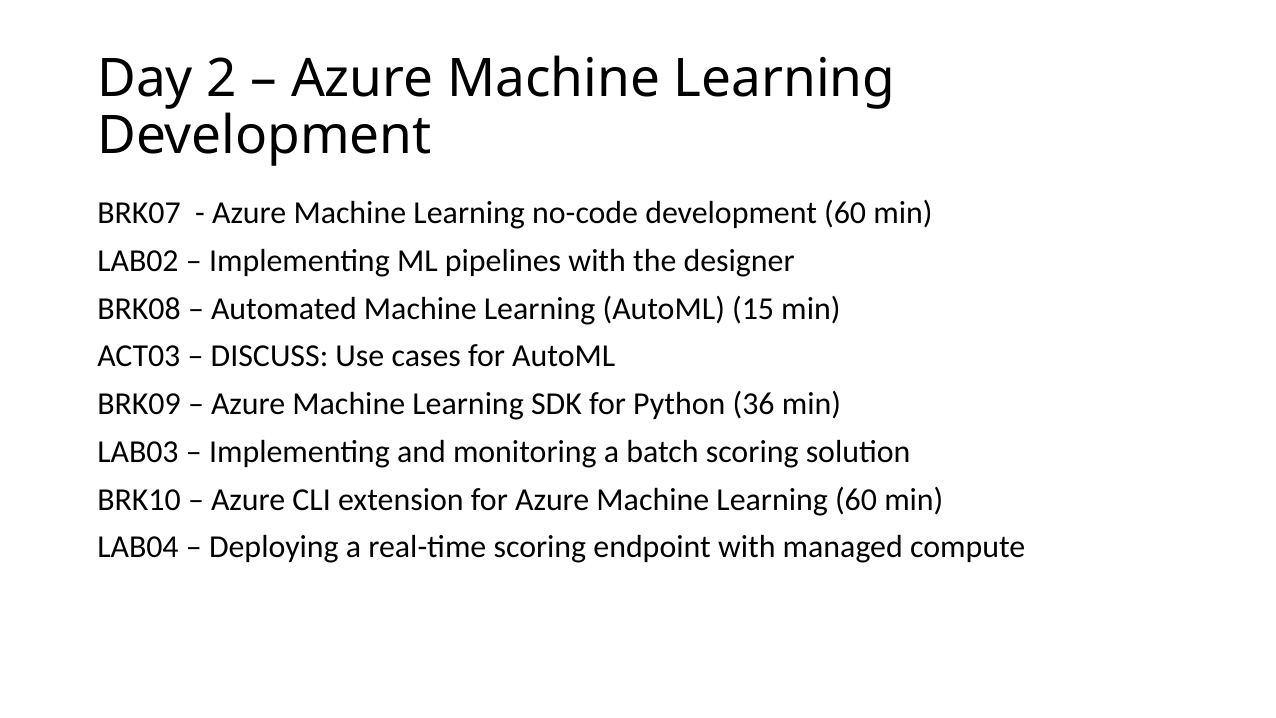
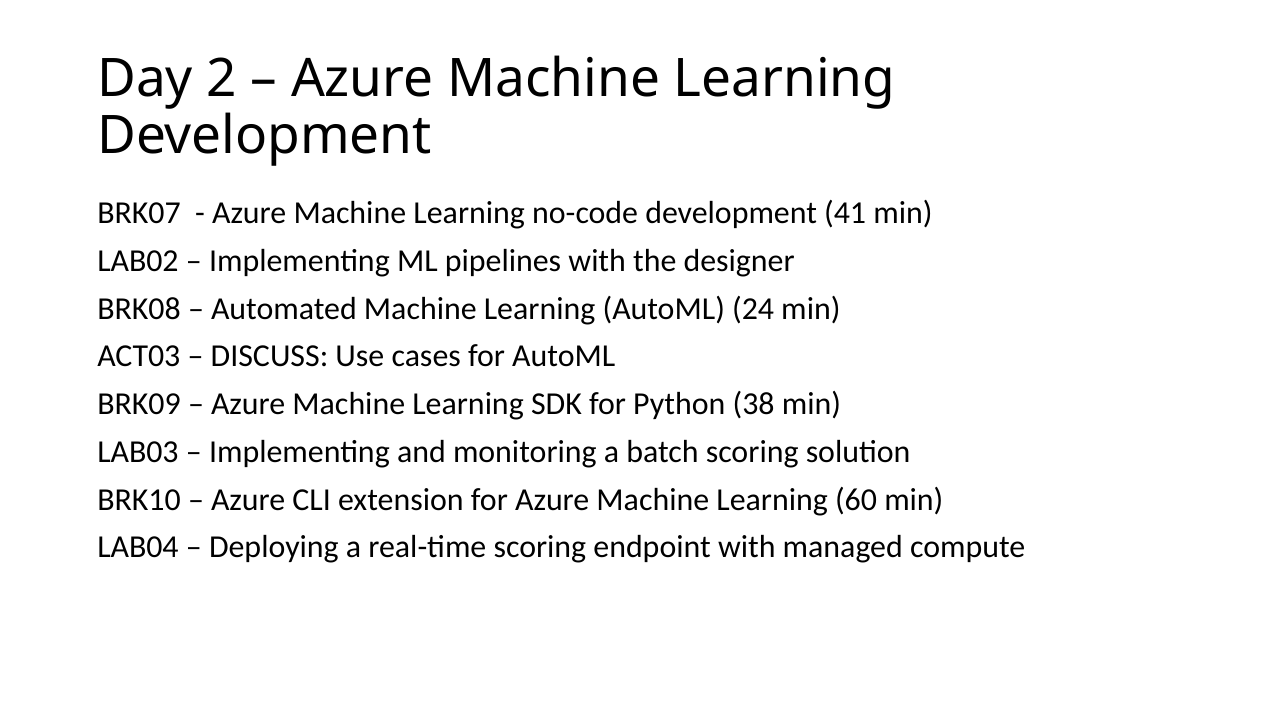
development 60: 60 -> 41
15: 15 -> 24
36: 36 -> 38
